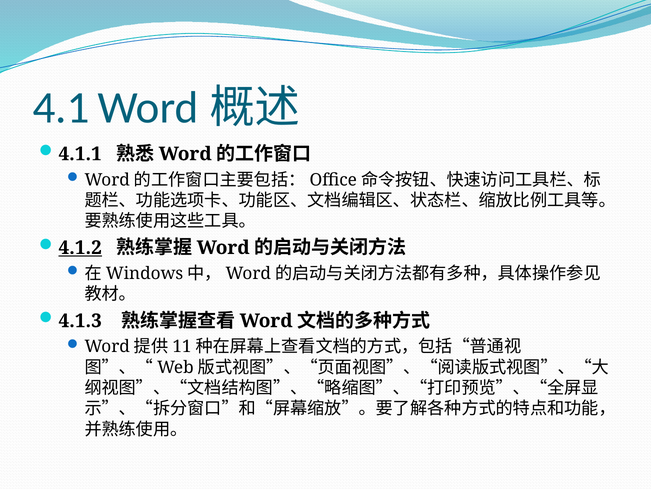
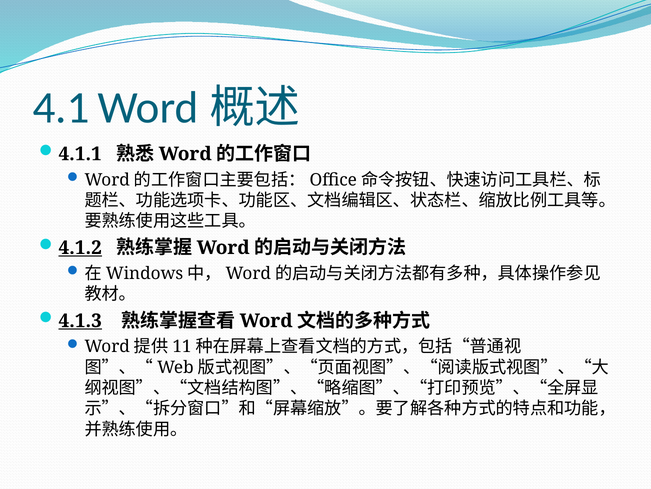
4.1.3 underline: none -> present
